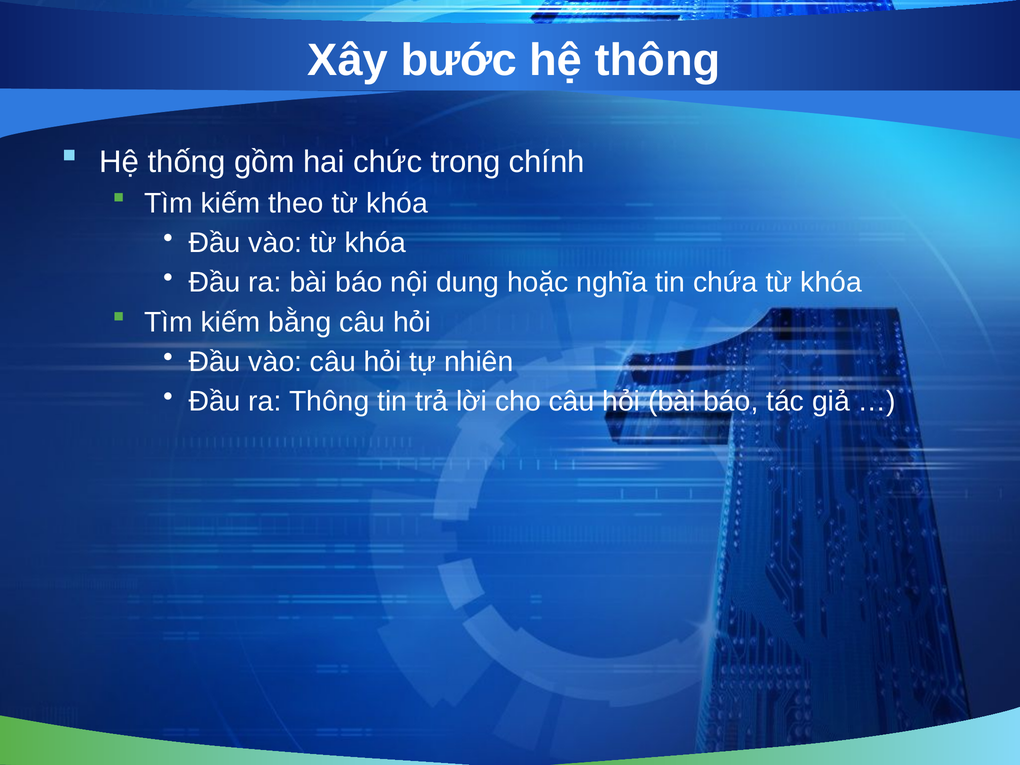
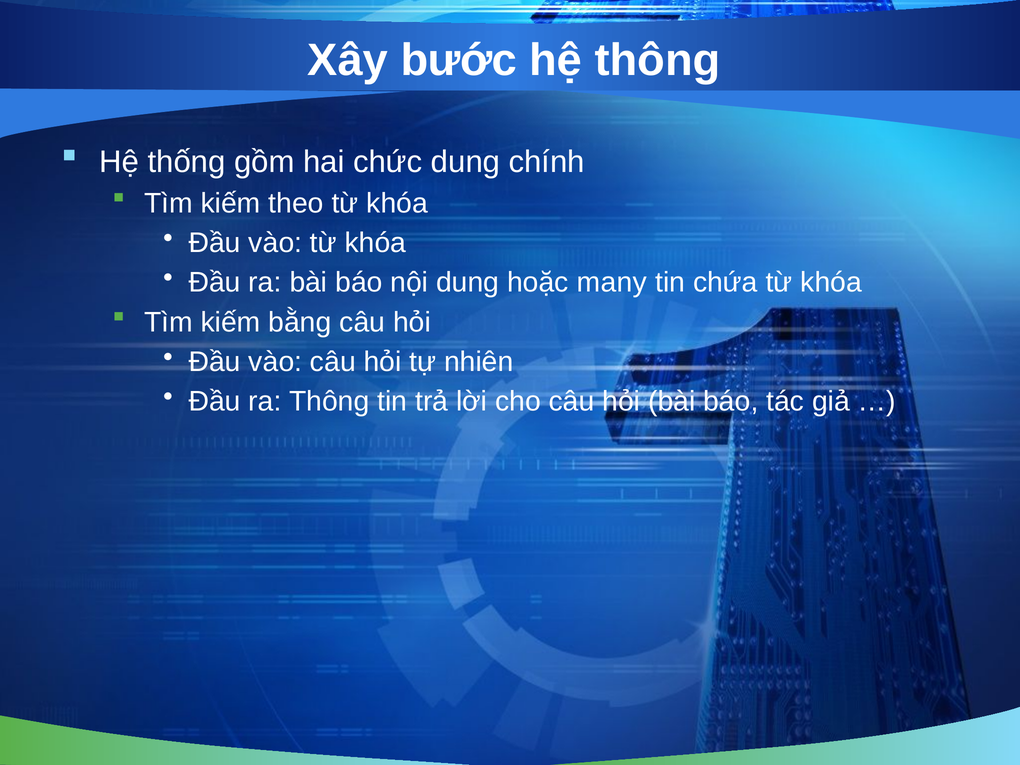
chức trong: trong -> dung
nghĩa: nghĩa -> many
